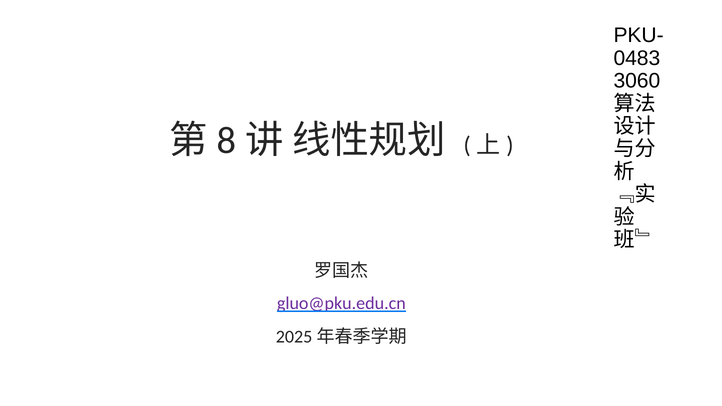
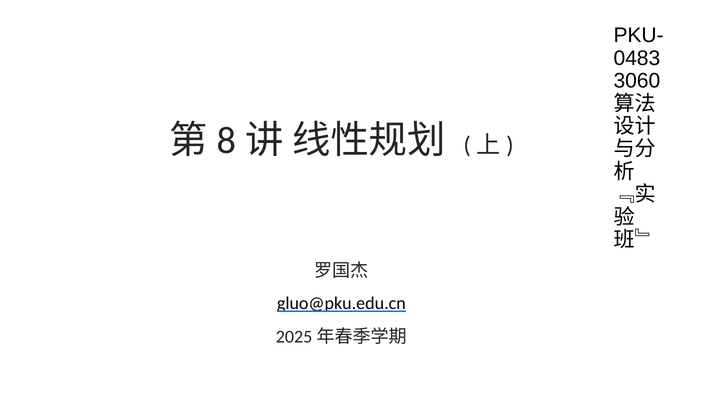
gluo@pku.edu.cn colour: purple -> black
